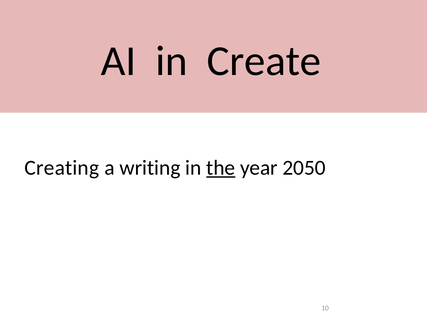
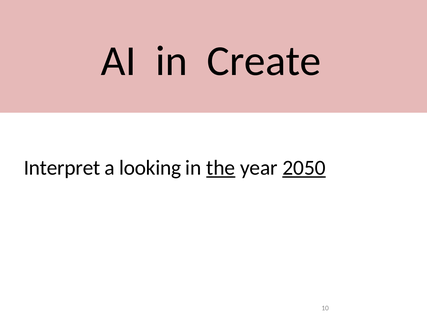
Creating: Creating -> Interpret
writing: writing -> looking
2050 underline: none -> present
